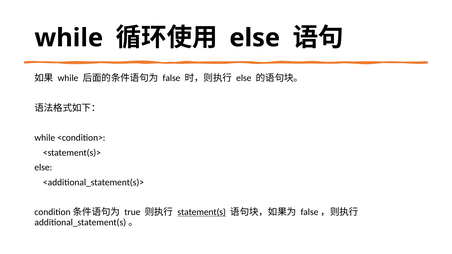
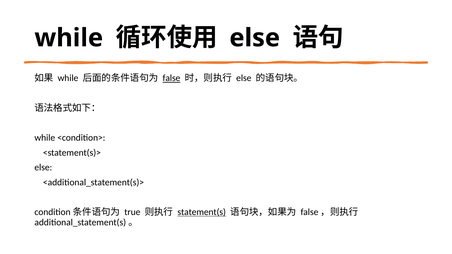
false underline: none -> present
